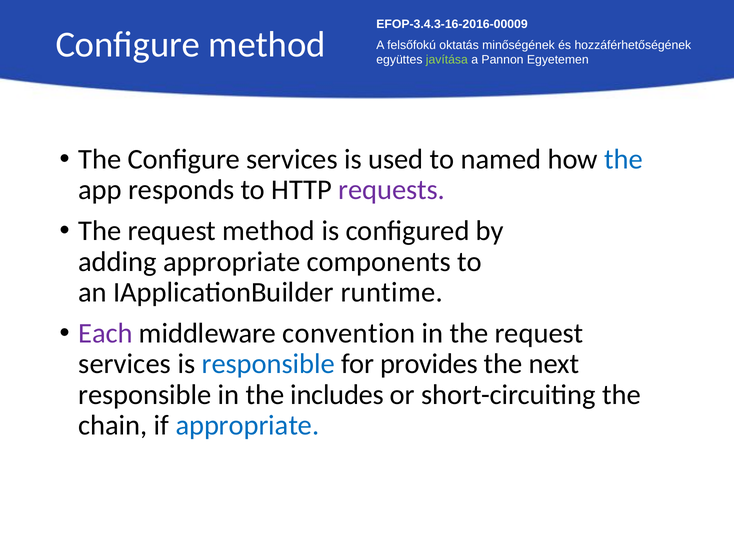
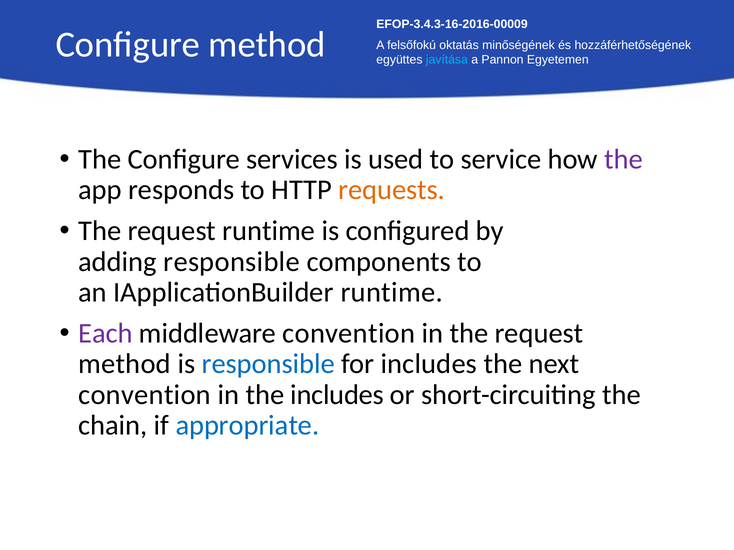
javítása colour: light green -> light blue
named: named -> service
the at (624, 159) colour: blue -> purple
requests colour: purple -> orange
request method: method -> runtime
adding appropriate: appropriate -> responsible
services at (125, 364): services -> method
for provides: provides -> includes
responsible at (145, 395): responsible -> convention
